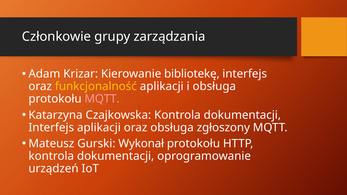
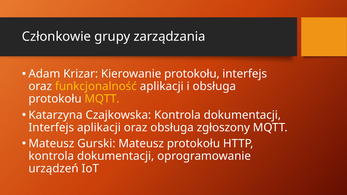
Kierowanie bibliotekę: bibliotekę -> protokołu
MQTT at (102, 99) colour: pink -> yellow
Gurski Wykonał: Wykonał -> Mateusz
